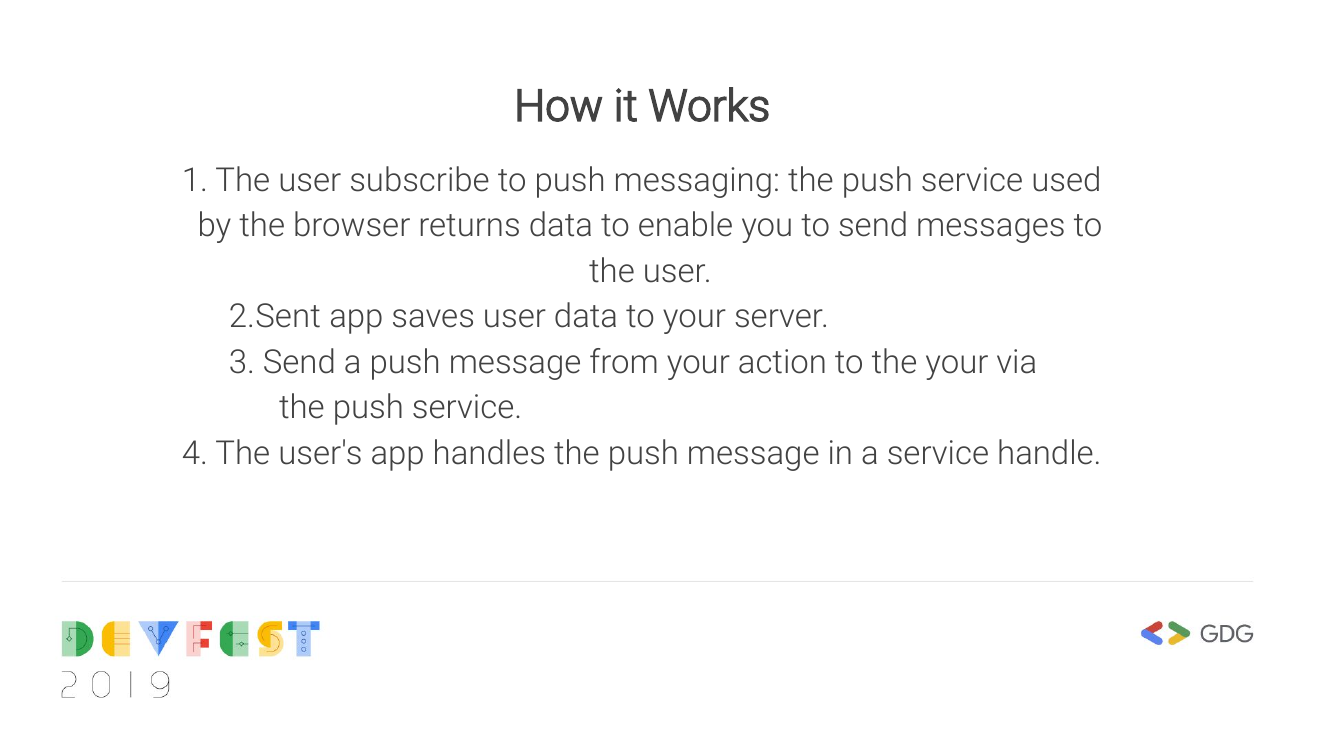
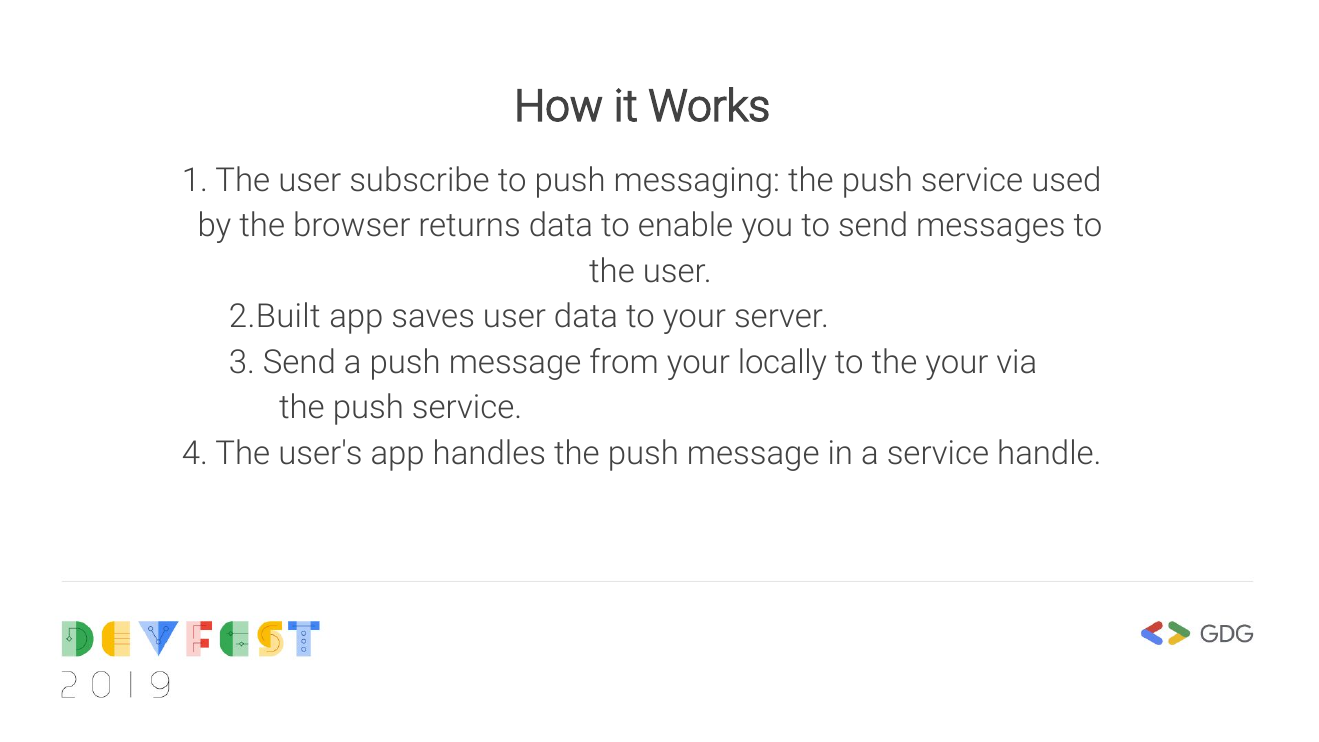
2.Sent: 2.Sent -> 2.Built
action: action -> locally
